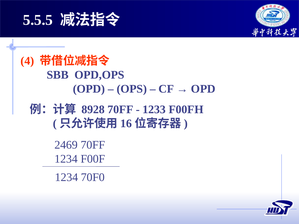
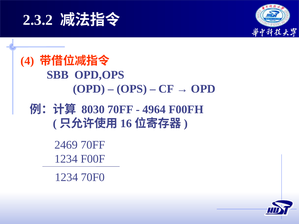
5.5.5: 5.5.5 -> 2.3.2
8928: 8928 -> 8030
1233: 1233 -> 4964
